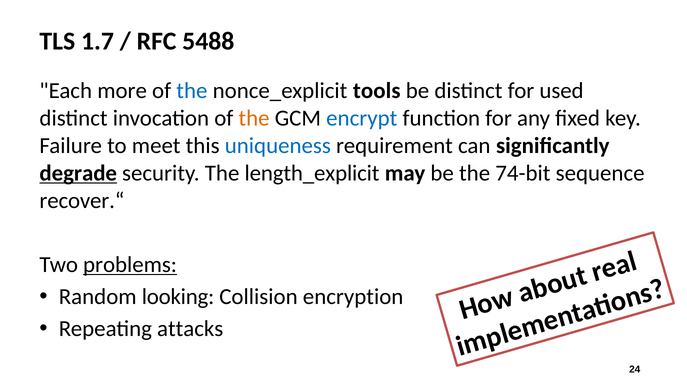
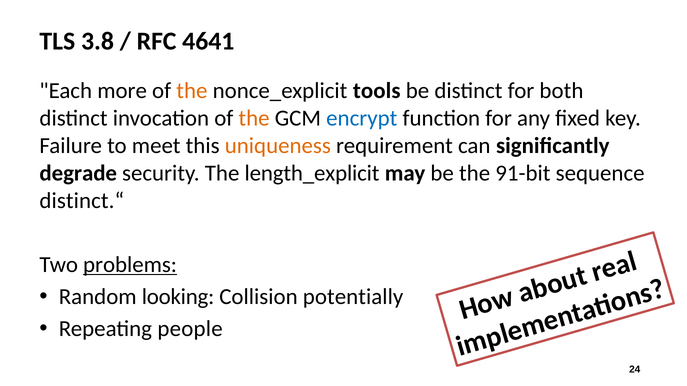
1.7: 1.7 -> 3.8
5488: 5488 -> 4641
the at (192, 91) colour: blue -> orange
used: used -> both
uniqueness colour: blue -> orange
degrade underline: present -> none
74-bit: 74-bit -> 91-bit
recover.“: recover.“ -> distinct.“
encryption: encryption -> potentially
attacks: attacks -> people
